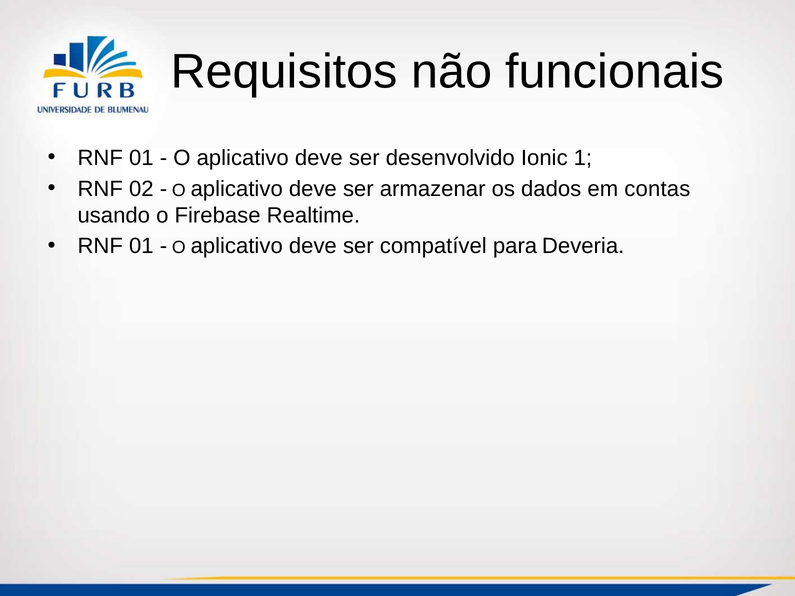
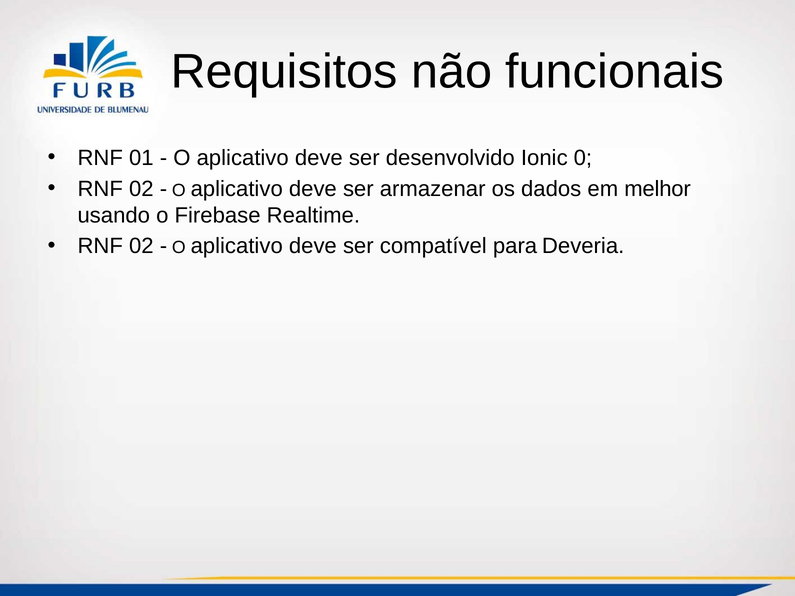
1: 1 -> 0
contas: contas -> melhor
01 at (141, 246): 01 -> 02
